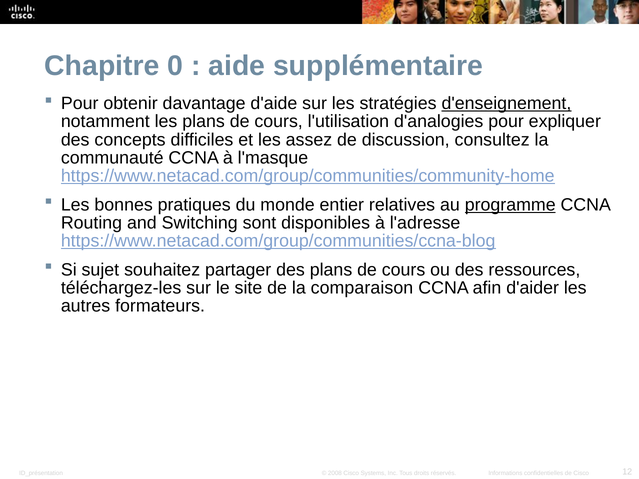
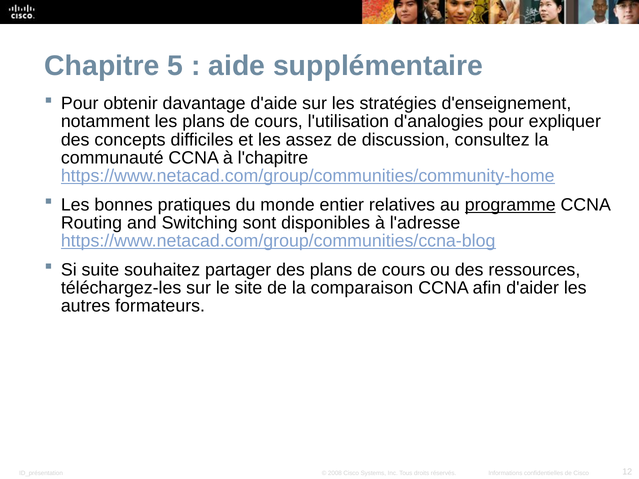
0: 0 -> 5
d'enseignement underline: present -> none
l'masque: l'masque -> l'chapitre
sujet: sujet -> suite
